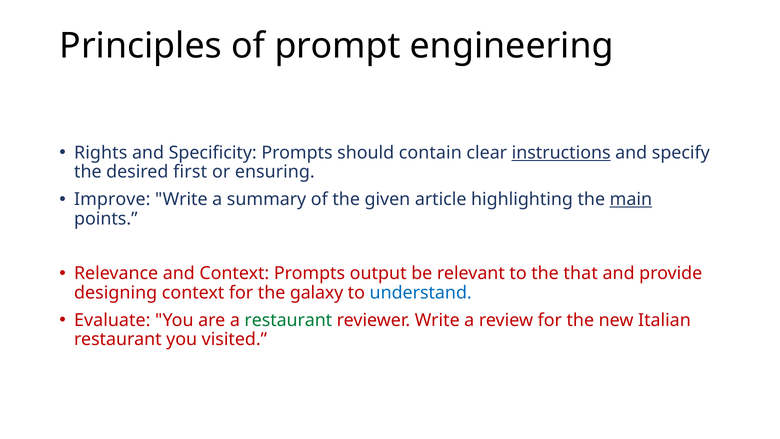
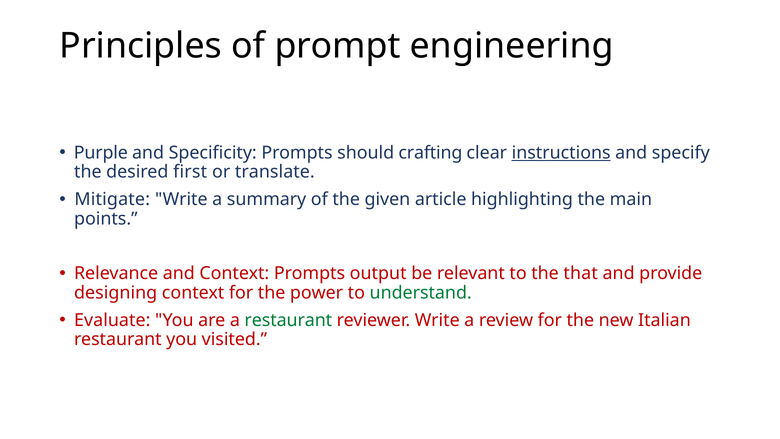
Rights: Rights -> Purple
contain: contain -> crafting
ensuring: ensuring -> translate
Improve: Improve -> Mitigate
main underline: present -> none
galaxy: galaxy -> power
understand colour: blue -> green
